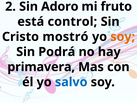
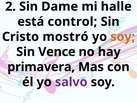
Adoro: Adoro -> Dame
fruto: fruto -> halle
Podrá: Podrá -> Vence
salvo colour: blue -> purple
